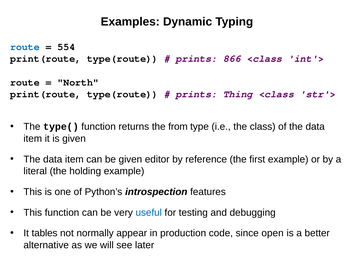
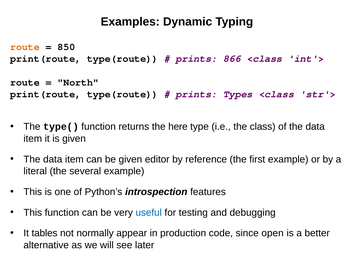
route at (25, 47) colour: blue -> orange
554: 554 -> 850
Thing: Thing -> Types
from: from -> here
holding: holding -> several
